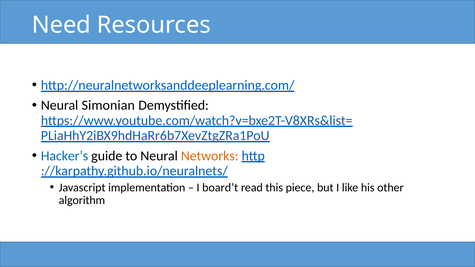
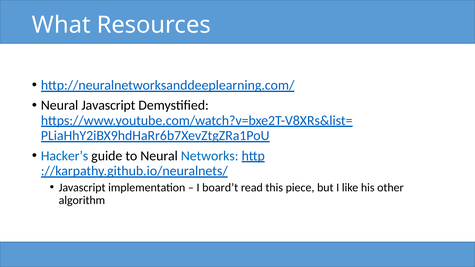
Need: Need -> What
Neural Simonian: Simonian -> Javascript
Networks colour: orange -> blue
